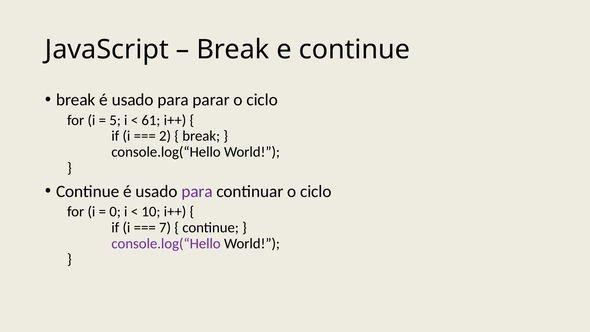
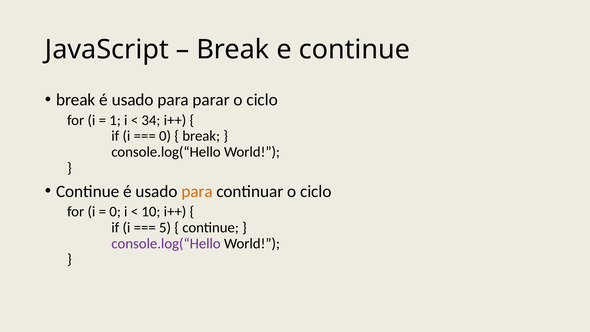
5: 5 -> 1
61: 61 -> 34
2 at (165, 136): 2 -> 0
para at (197, 191) colour: purple -> orange
7: 7 -> 5
